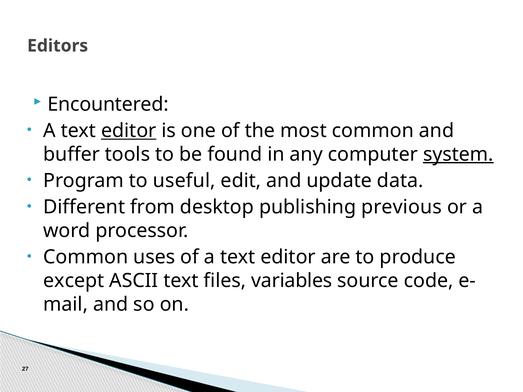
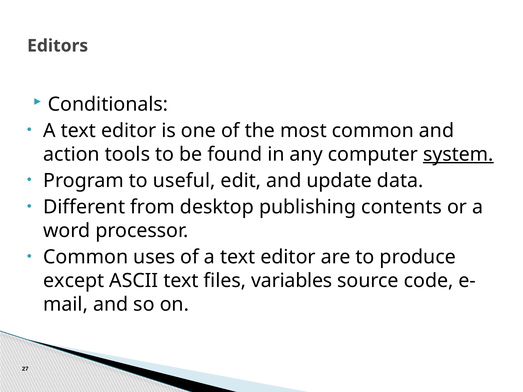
Encountered: Encountered -> Conditionals
editor at (129, 131) underline: present -> none
buffer: buffer -> action
previous: previous -> contents
